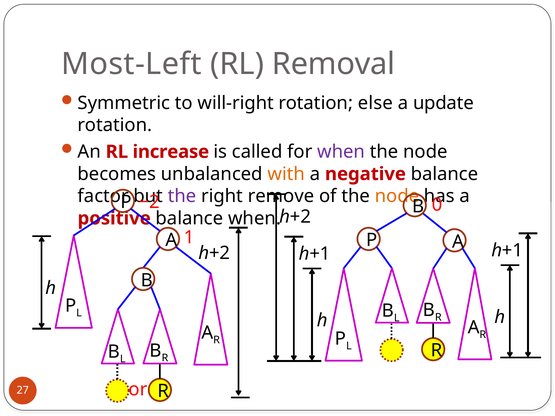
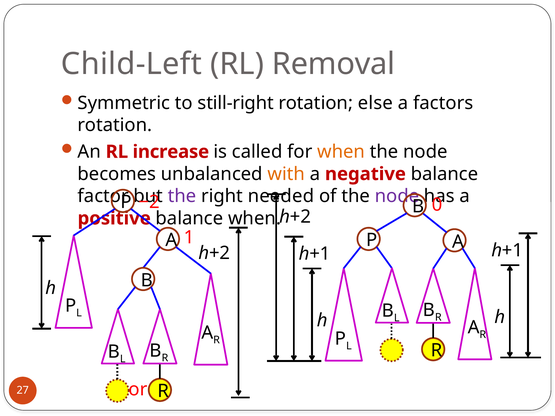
Most-Left: Most-Left -> Child-Left
will-right: will-right -> still-right
update: update -> factors
when at (341, 152) colour: purple -> orange
remove: remove -> needed
node at (397, 196) colour: orange -> purple
